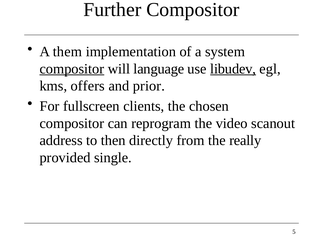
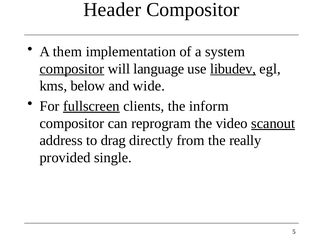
Further: Further -> Header
offers: offers -> below
prior: prior -> wide
fullscreen underline: none -> present
chosen: chosen -> inform
scanout underline: none -> present
then: then -> drag
